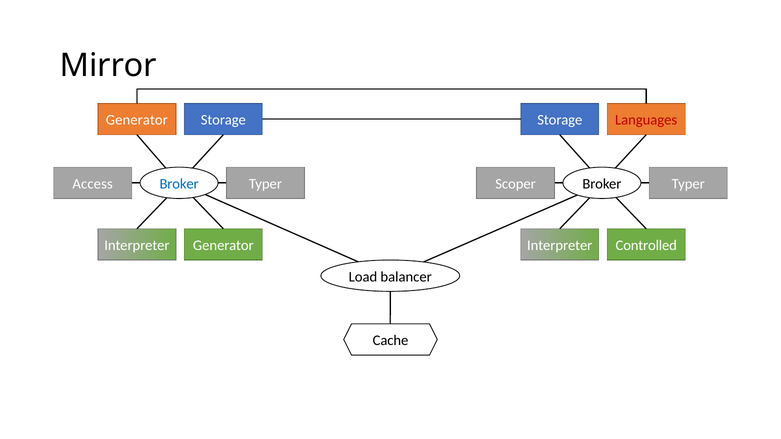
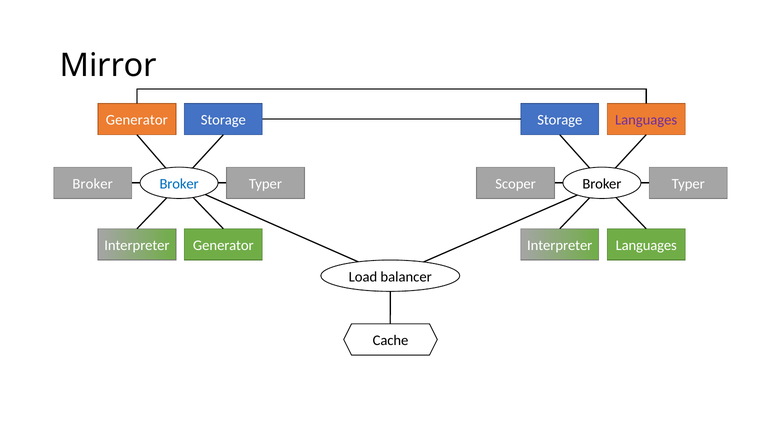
Languages at (646, 120) colour: red -> purple
Access at (93, 184): Access -> Broker
Controlled at (646, 246): Controlled -> Languages
